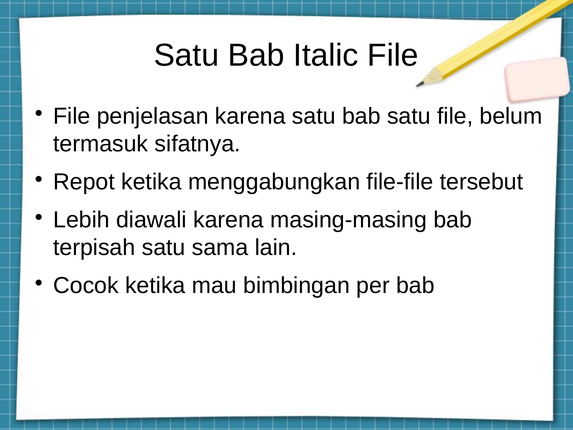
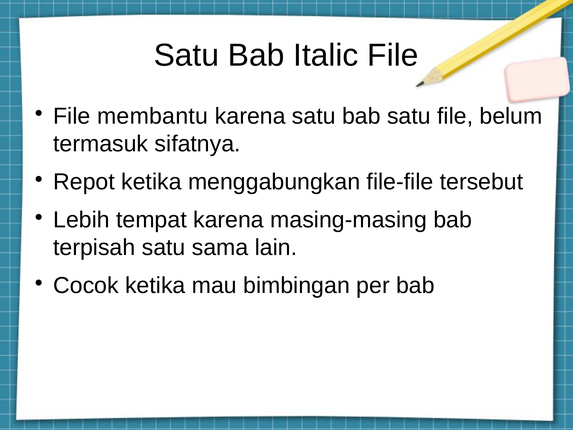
penjelasan: penjelasan -> membantu
diawali: diawali -> tempat
